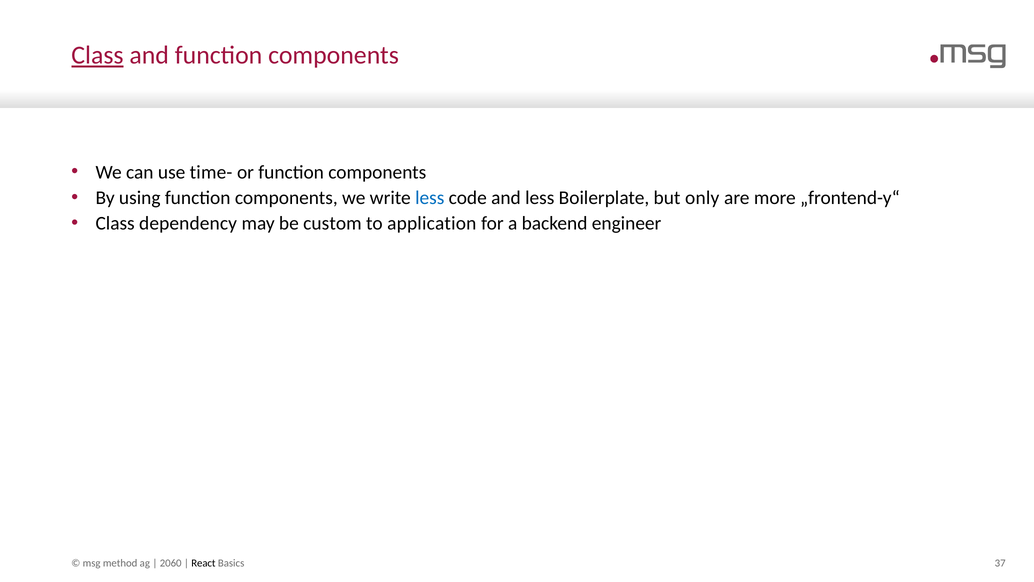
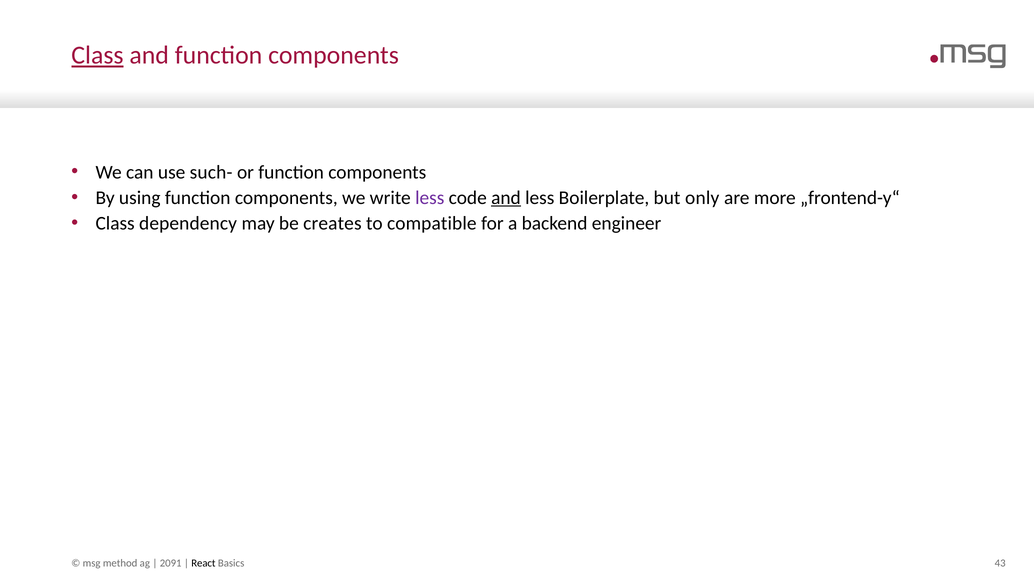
time-: time- -> such-
less at (430, 198) colour: blue -> purple
and at (506, 198) underline: none -> present
custom: custom -> creates
application: application -> compatible
2060: 2060 -> 2091
37: 37 -> 43
